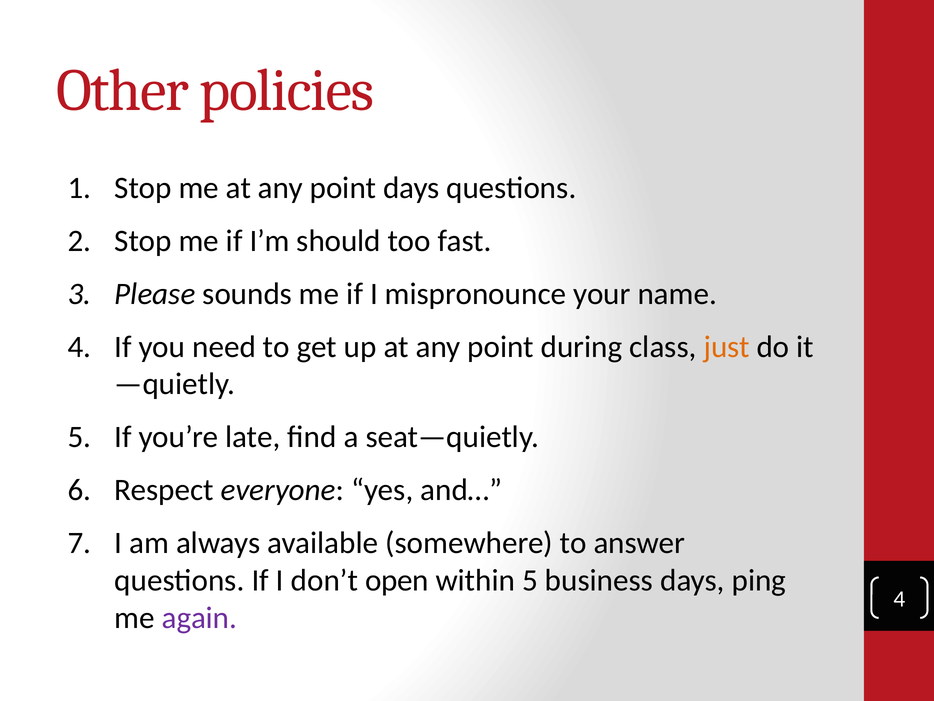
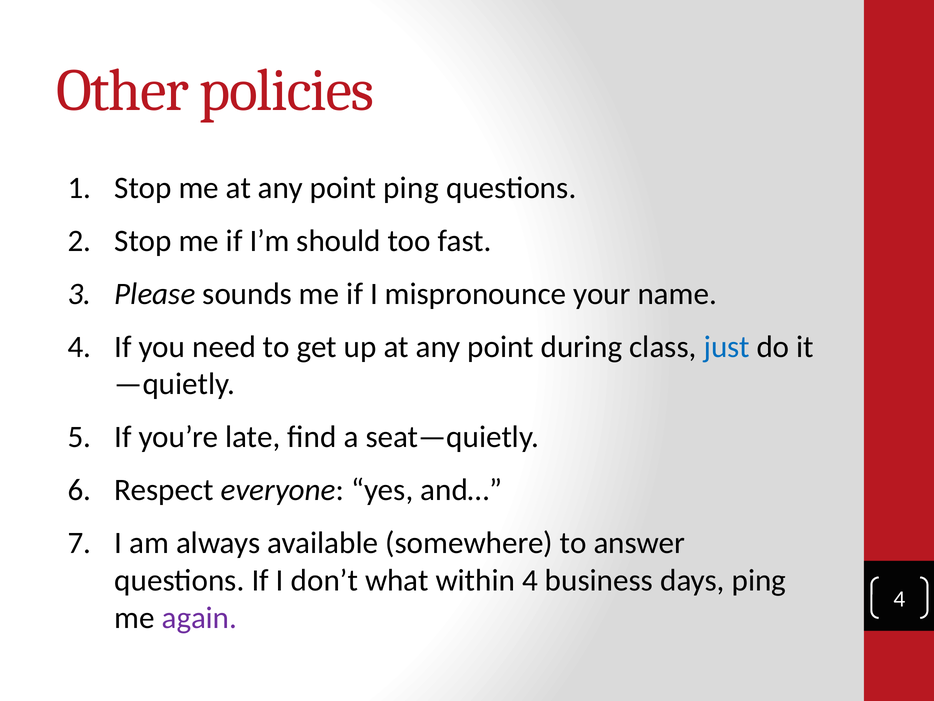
point days: days -> ping
just colour: orange -> blue
open: open -> what
within 5: 5 -> 4
